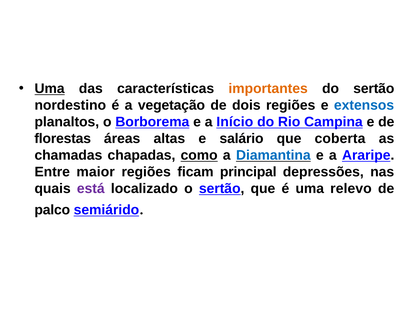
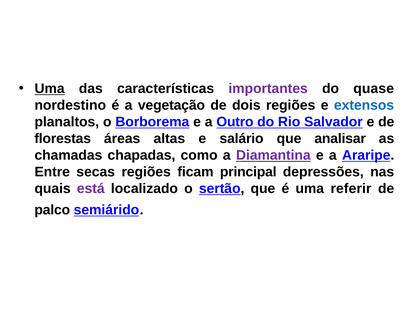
importantes colour: orange -> purple
do sertão: sertão -> quase
Início: Início -> Outro
Campina: Campina -> Salvador
coberta: coberta -> analisar
como underline: present -> none
Diamantina colour: blue -> purple
maior: maior -> secas
relevo: relevo -> referir
